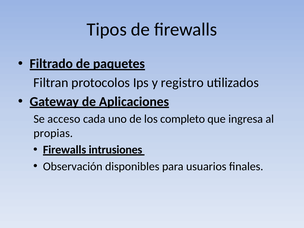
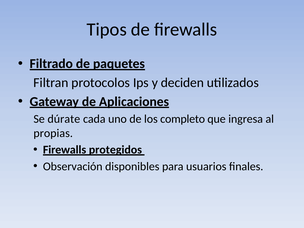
registro: registro -> deciden
acceso: acceso -> dúrate
intrusiones: intrusiones -> protegidos
